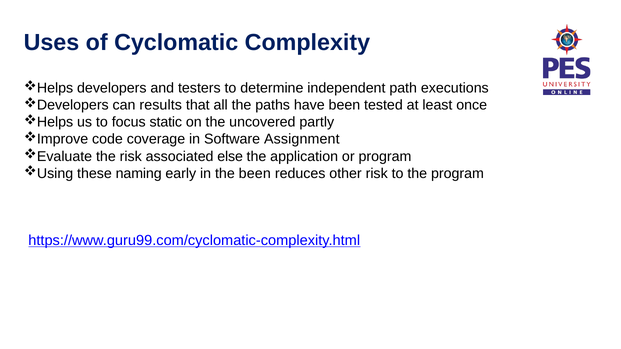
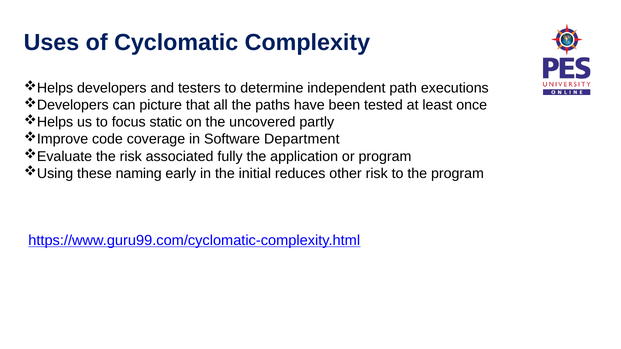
results: results -> picture
Assignment: Assignment -> Department
else: else -> fully
the been: been -> initial
